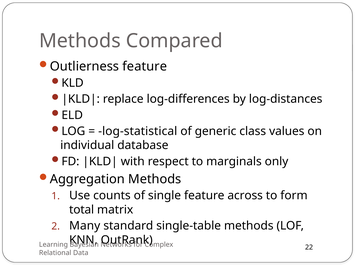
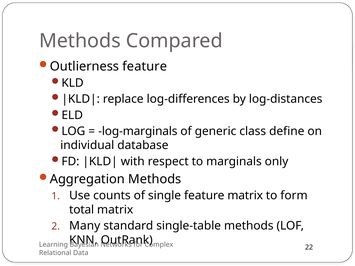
log-statistical: log-statistical -> log-marginals
values: values -> define
feature across: across -> matrix
